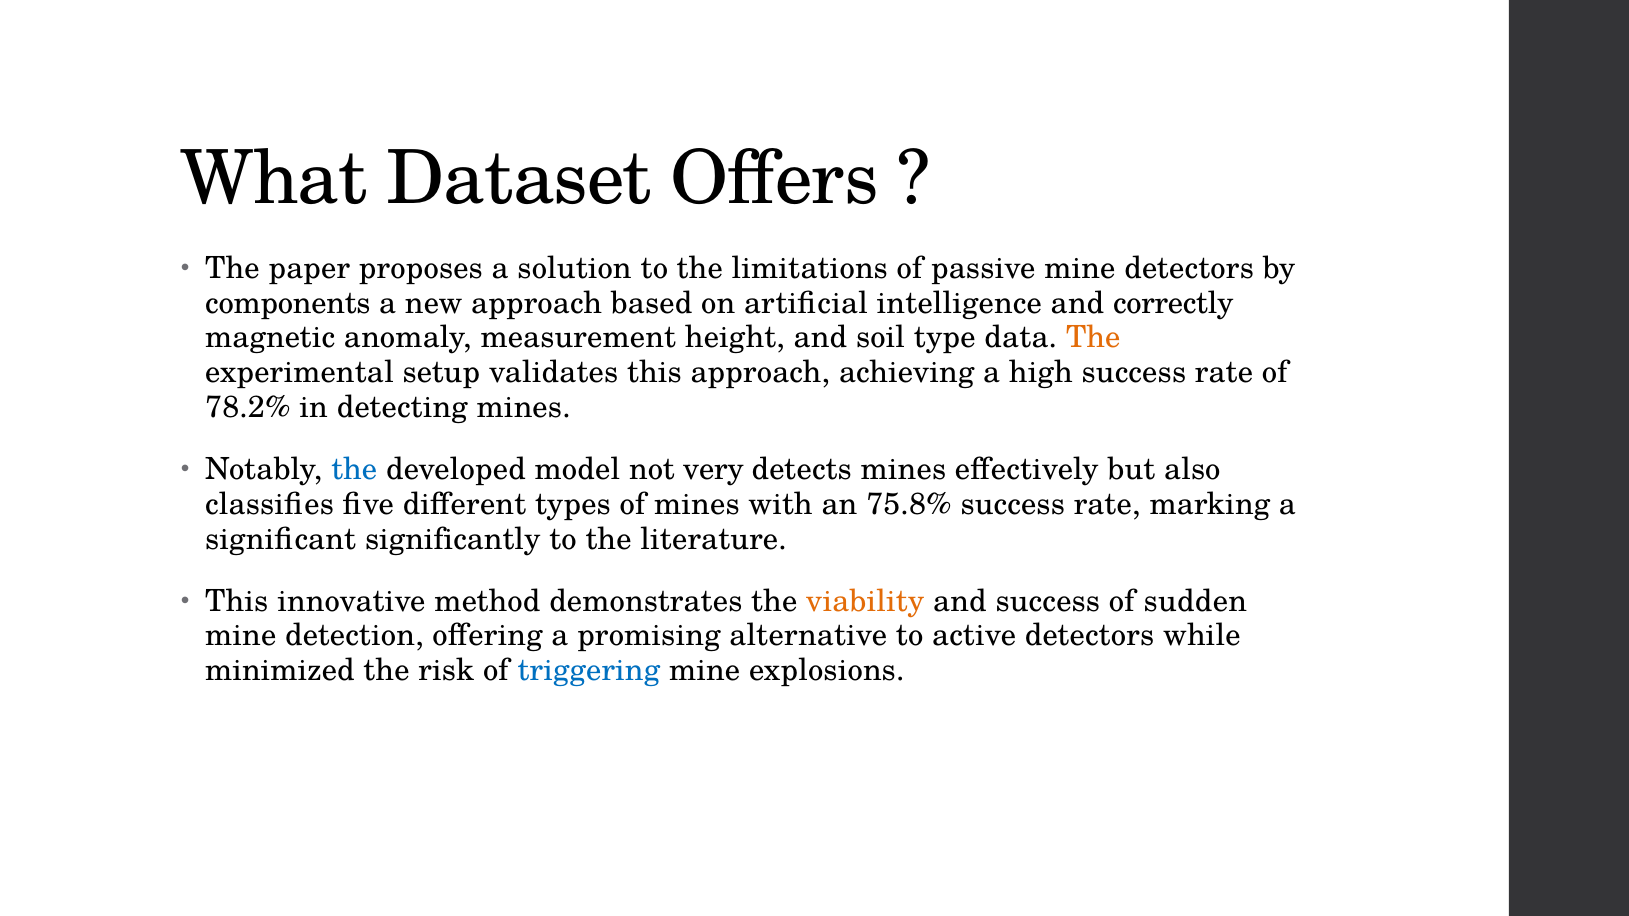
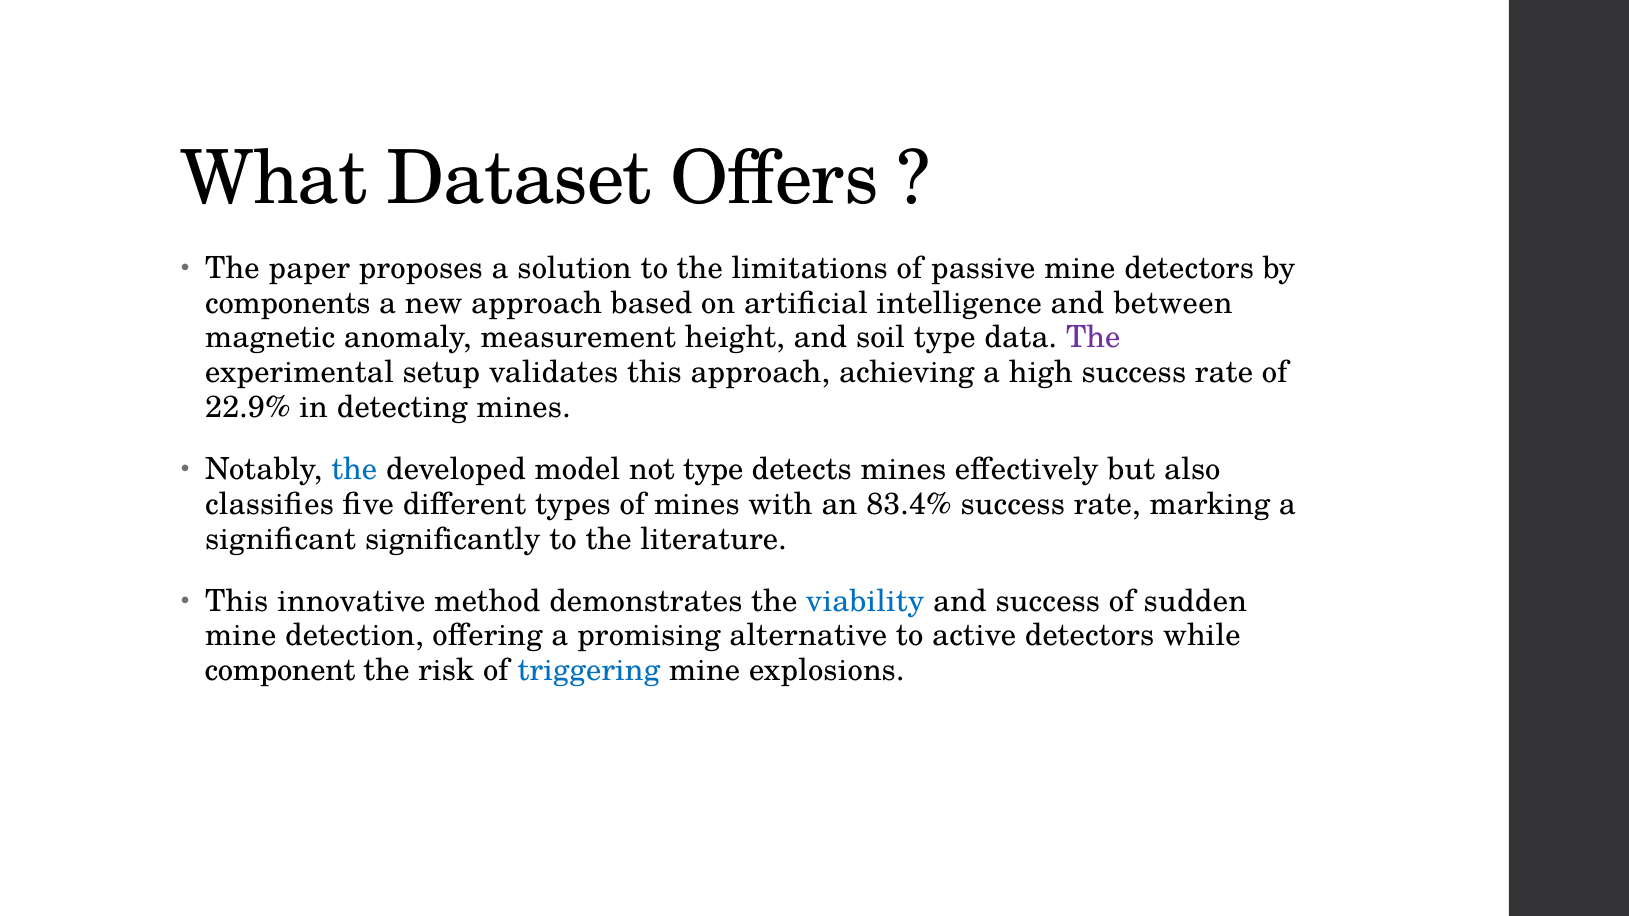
correctly: correctly -> between
The at (1093, 338) colour: orange -> purple
78.2%: 78.2% -> 22.9%
not very: very -> type
75.8%: 75.8% -> 83.4%
viability colour: orange -> blue
minimized: minimized -> component
